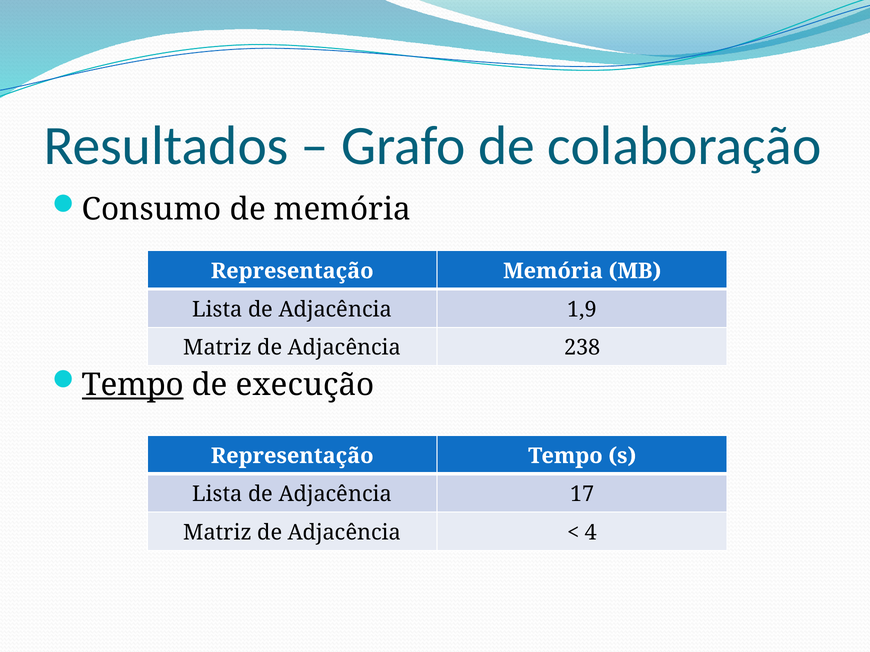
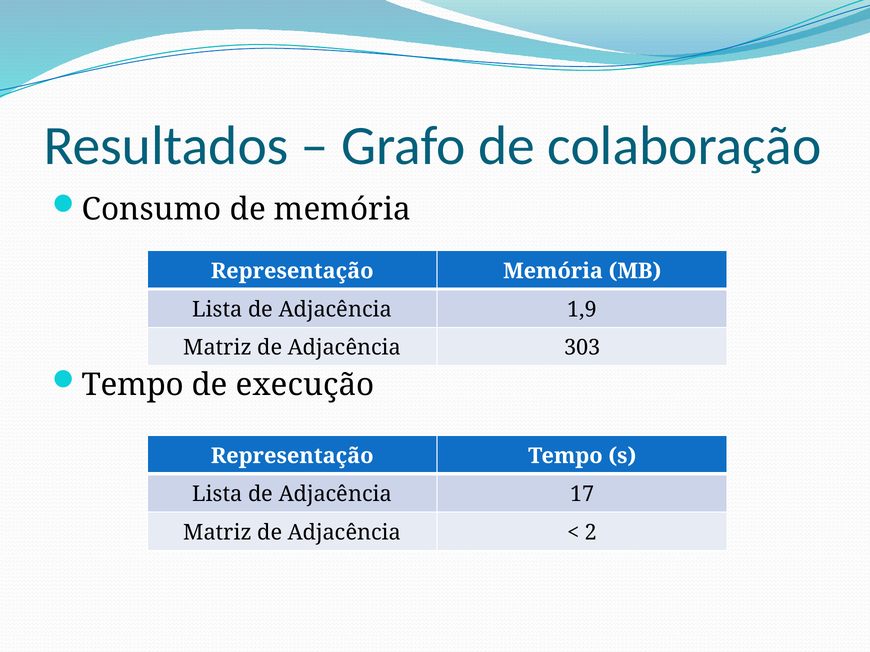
238: 238 -> 303
Tempo at (133, 385) underline: present -> none
4: 4 -> 2
